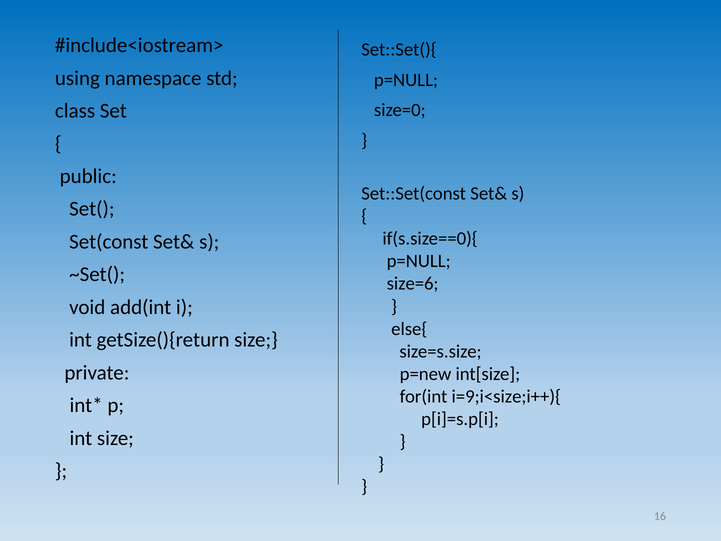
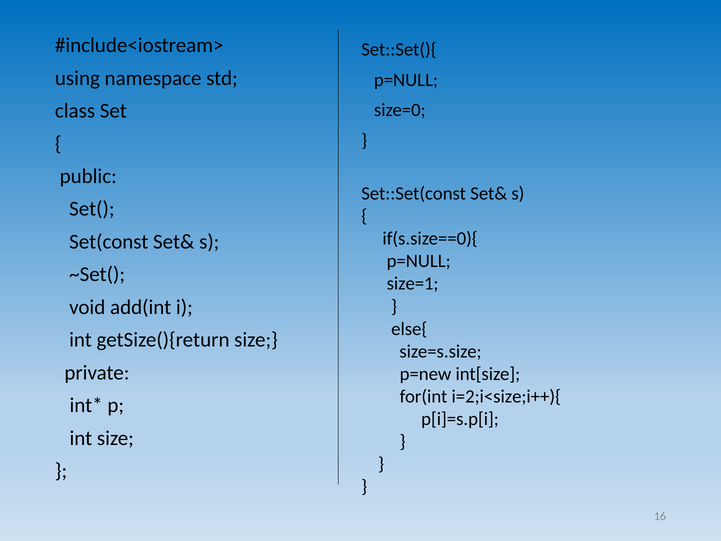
size=6: size=6 -> size=1
i=9;i<size;i++){: i=9;i<size;i++){ -> i=2;i<size;i++){
